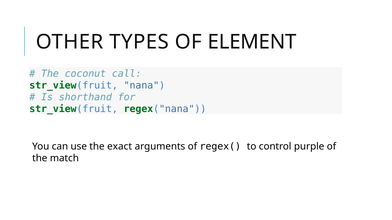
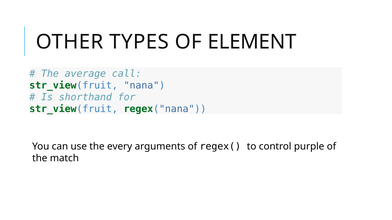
coconut: coconut -> average
exact: exact -> every
